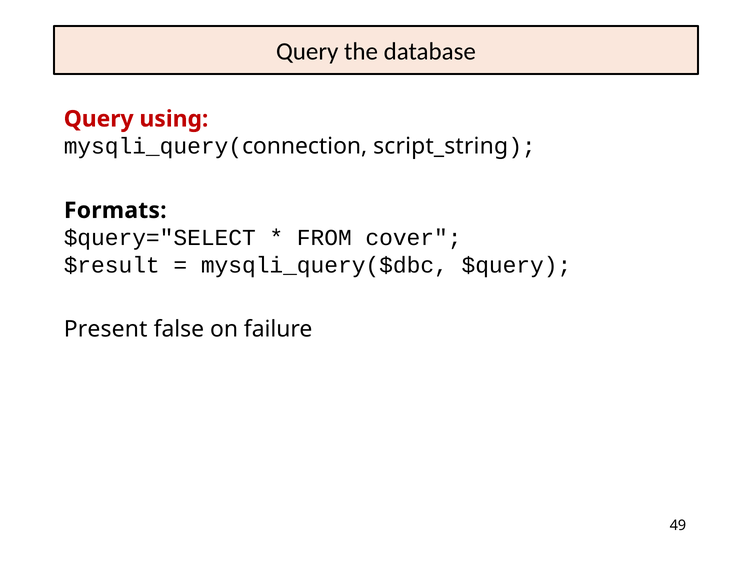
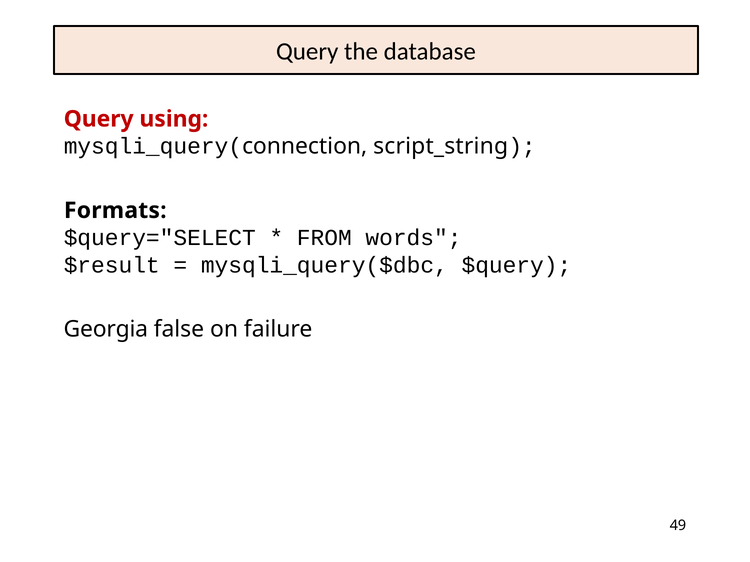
cover: cover -> words
Present: Present -> Georgia
